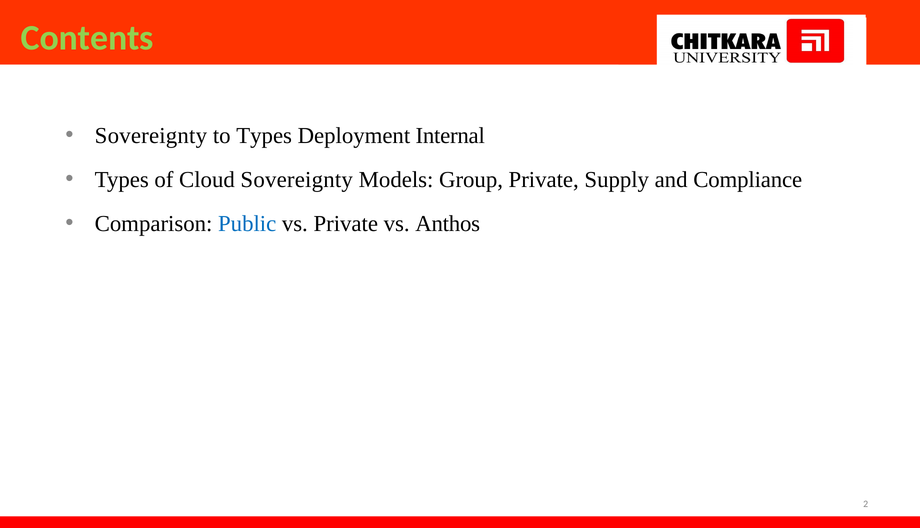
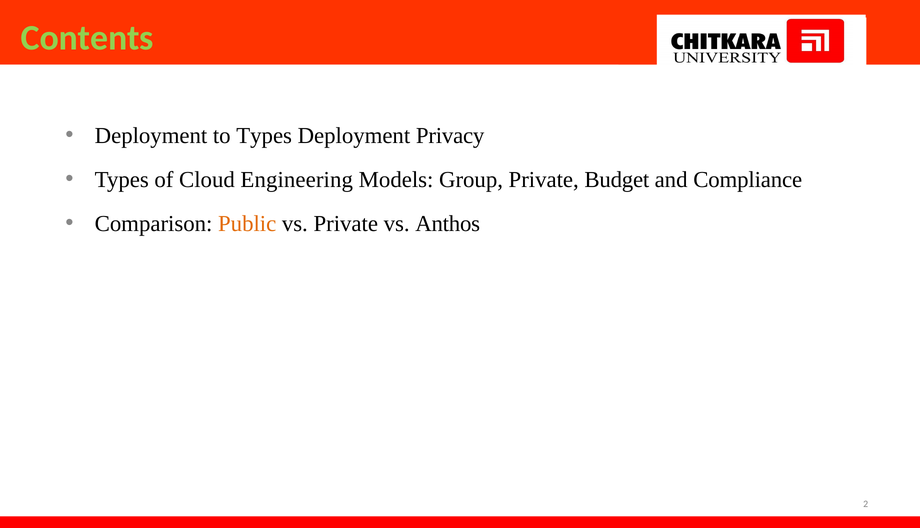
Sovereignty at (151, 136): Sovereignty -> Deployment
Internal: Internal -> Privacy
Cloud Sovereignty: Sovereignty -> Engineering
Supply: Supply -> Budget
Public colour: blue -> orange
